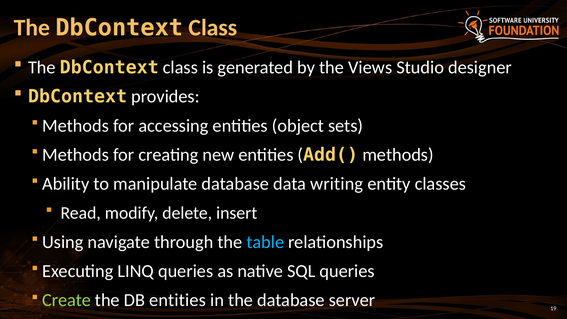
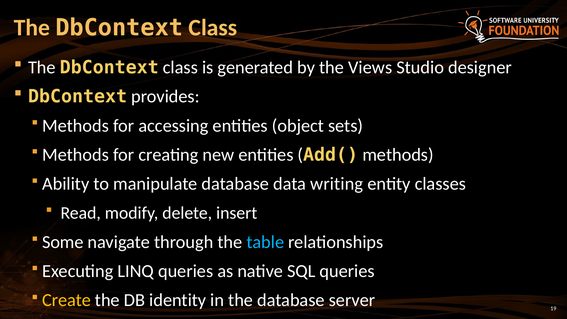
Using: Using -> Some
Create colour: light green -> yellow
DB entities: entities -> identity
